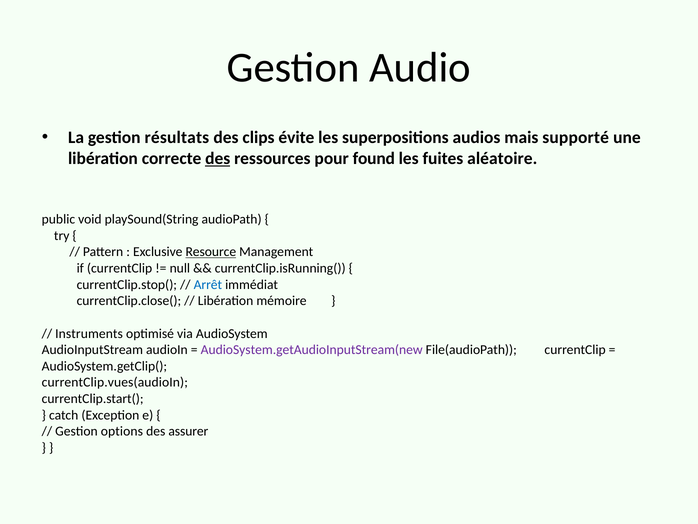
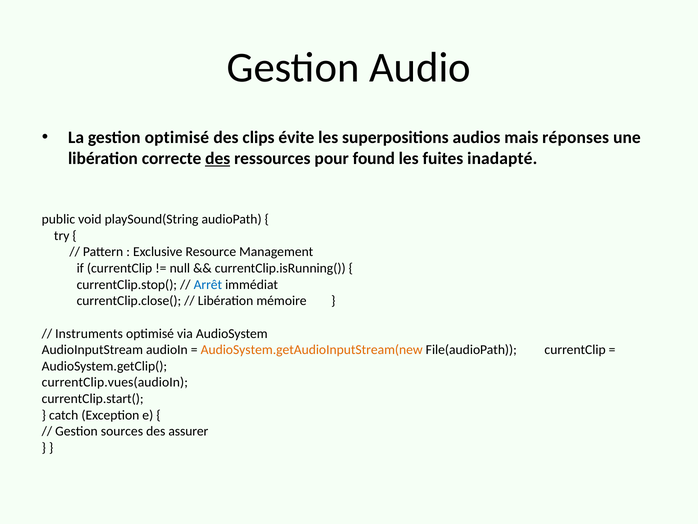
gestion résultats: résultats -> optimisé
supporté: supporté -> réponses
aléatoire: aléatoire -> inadapté
Resource underline: present -> none
AudioSystem.getAudioInputStream(new colour: purple -> orange
options: options -> sources
